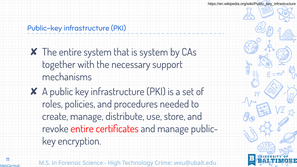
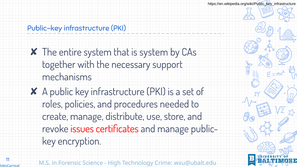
revoke entire: entire -> issues
